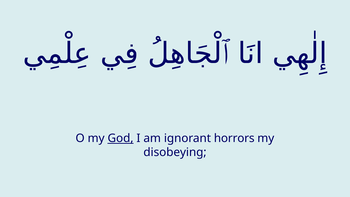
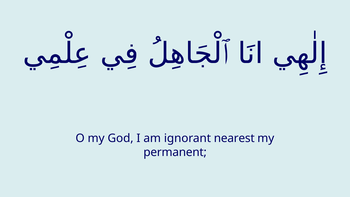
God underline: present -> none
horrors: horrors -> nearest
disobeying: disobeying -> permanent
